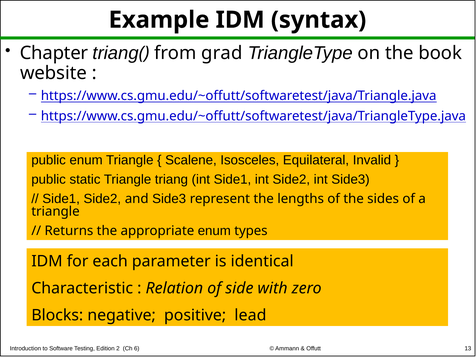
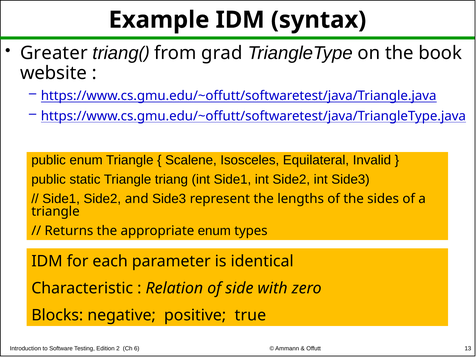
Chapter: Chapter -> Greater
lead: lead -> true
